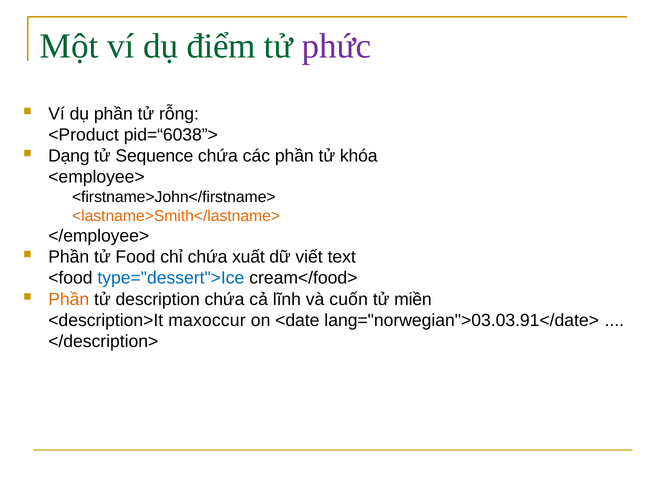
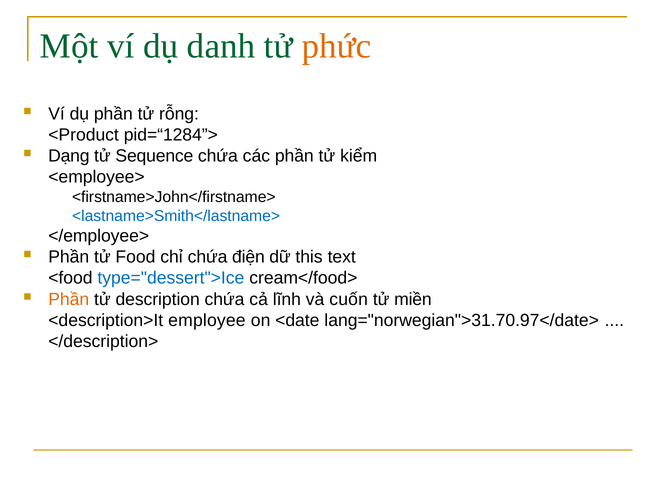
điểm: điểm -> danh
phức colour: purple -> orange
pid=“6038”>: pid=“6038”> -> pid=“1284”>
khóa: khóa -> kiểm
<lastname>Smith</lastname> colour: orange -> blue
xuất: xuất -> điện
viết: viết -> this
maxoccur: maxoccur -> employee
lang="norwegian">03.03.91</date>: lang="norwegian">03.03.91</date> -> lang="norwegian">31.70.97</date>
